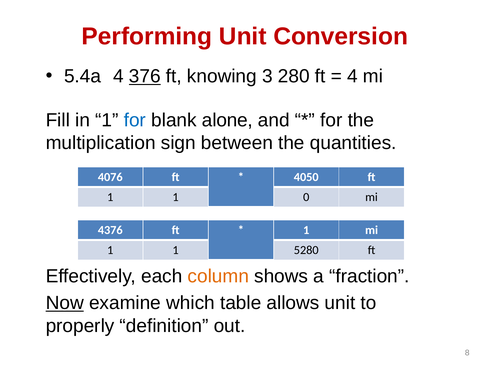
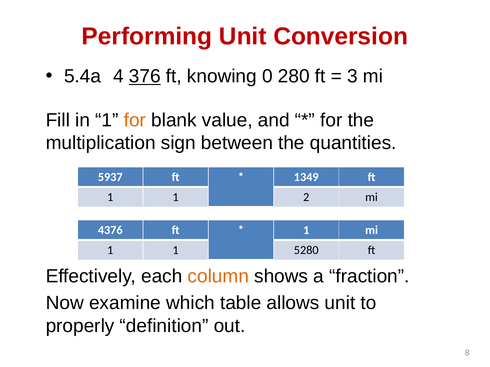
3: 3 -> 0
4 at (352, 76): 4 -> 3
for at (135, 120) colour: blue -> orange
alone: alone -> value
4076: 4076 -> 5937
4050: 4050 -> 1349
0: 0 -> 2
Now underline: present -> none
